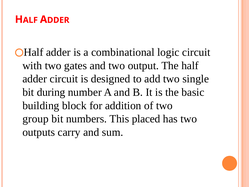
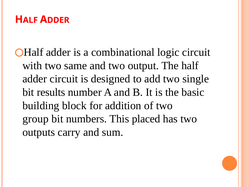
gates: gates -> same
during: during -> results
